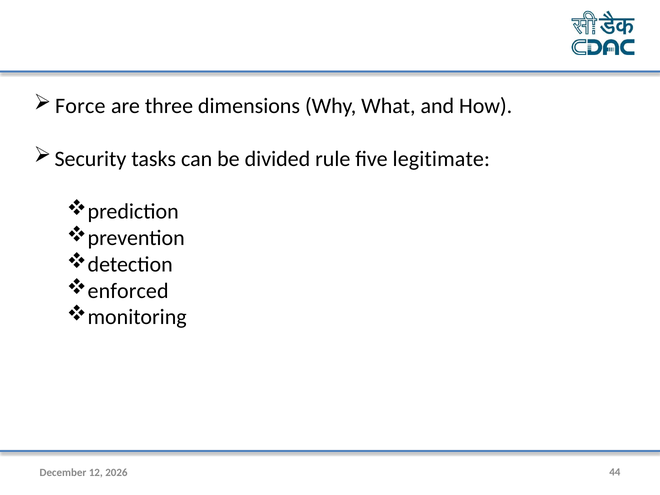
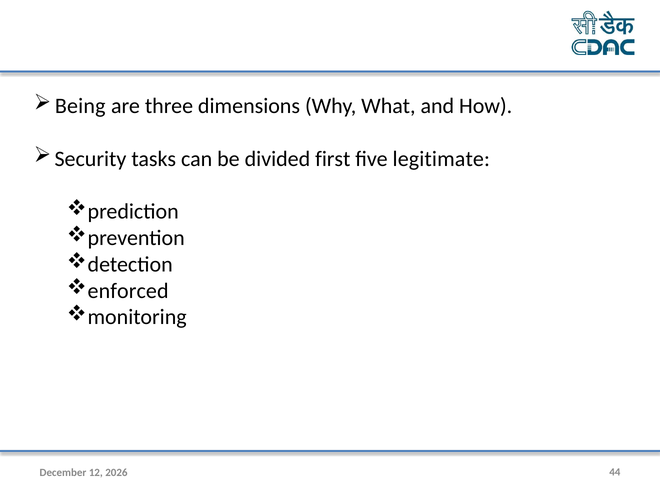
Force: Force -> Being
rule: rule -> first
